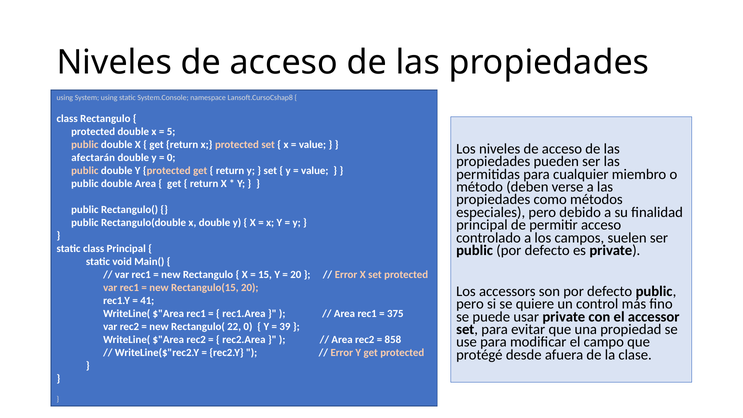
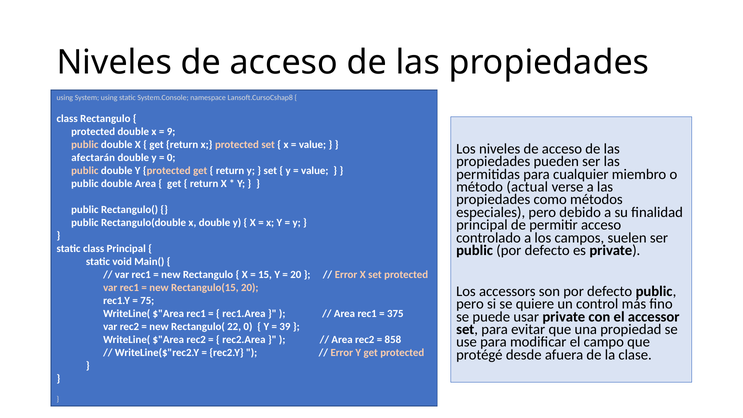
5: 5 -> 9
deben: deben -> actual
41: 41 -> 75
